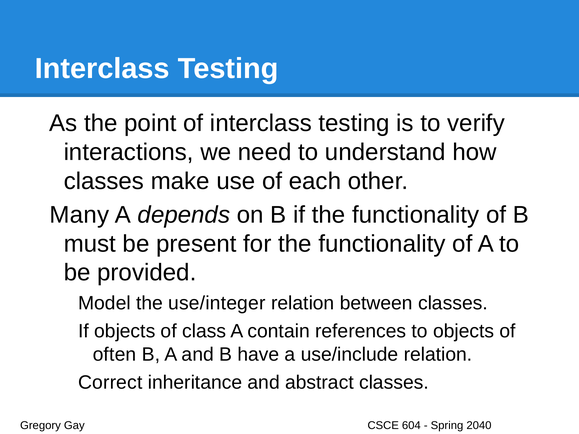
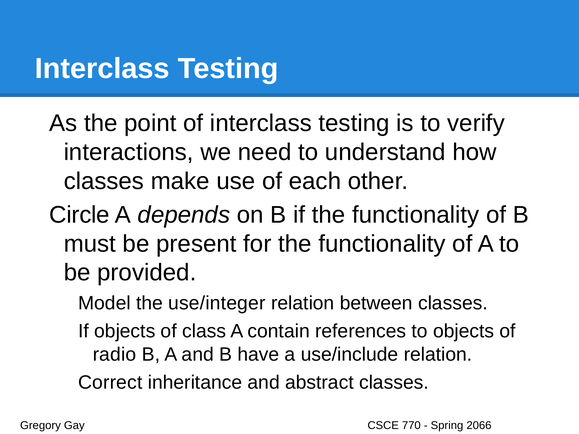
Many: Many -> Circle
often: often -> radio
604: 604 -> 770
2040: 2040 -> 2066
